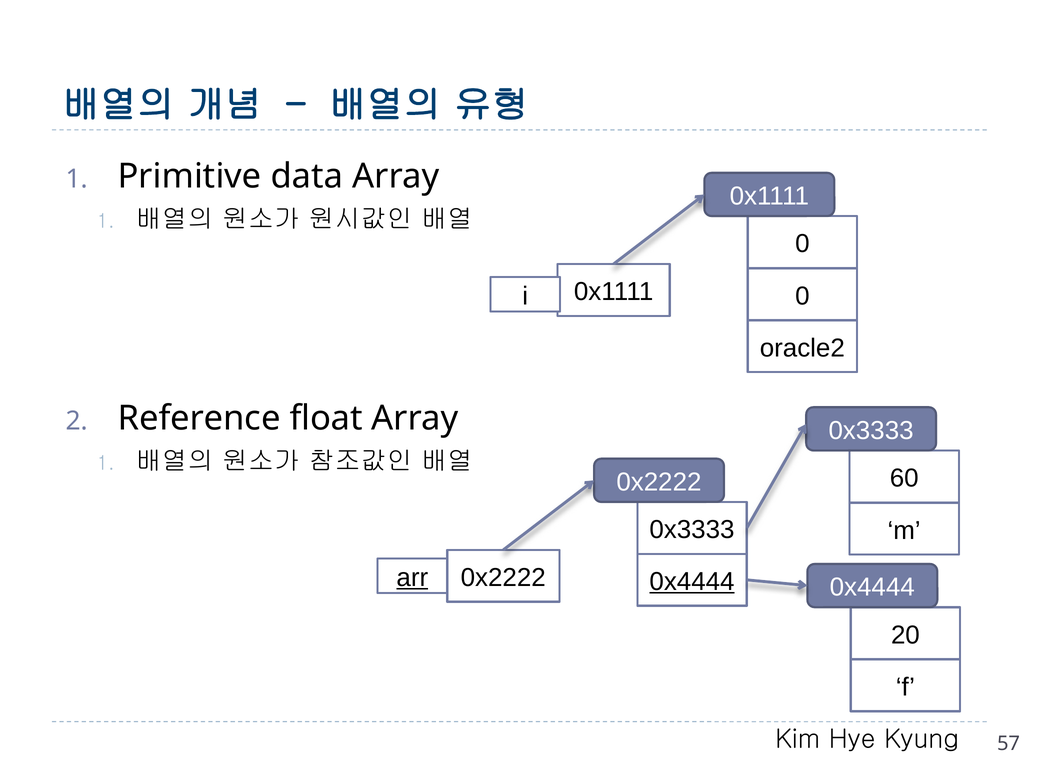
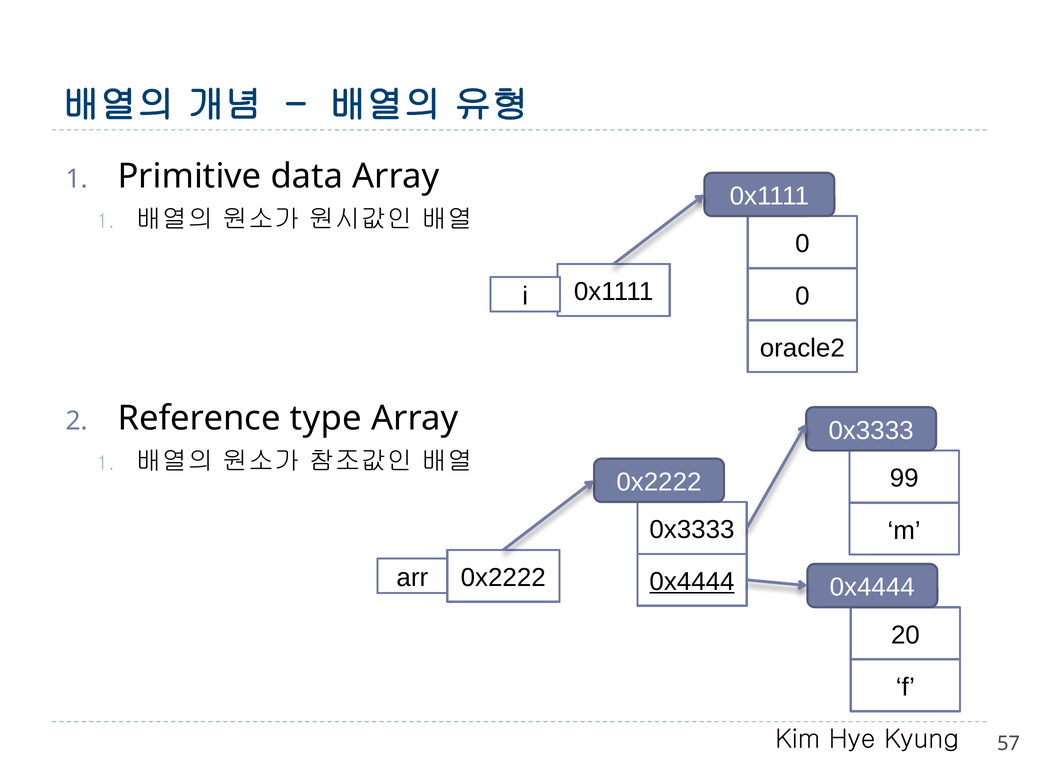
float: float -> type
60: 60 -> 99
arr underline: present -> none
